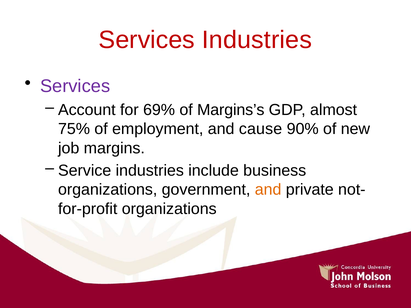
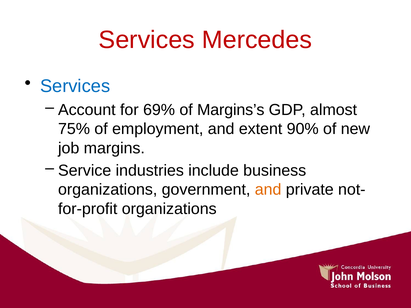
Services Industries: Industries -> Mercedes
Services at (75, 86) colour: purple -> blue
cause: cause -> extent
